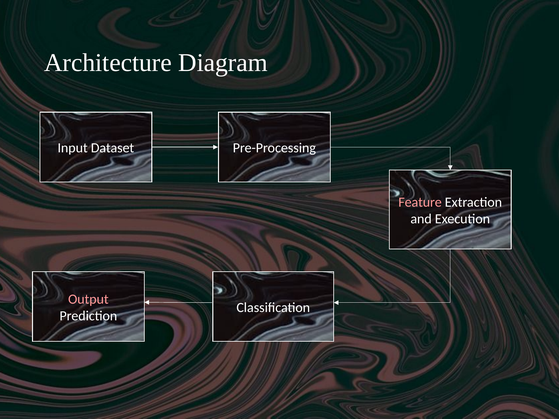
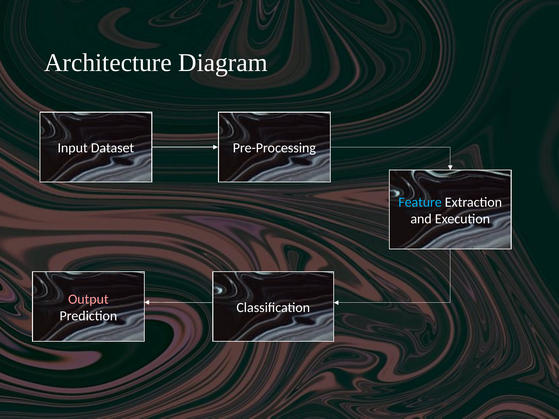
Feature colour: pink -> light blue
